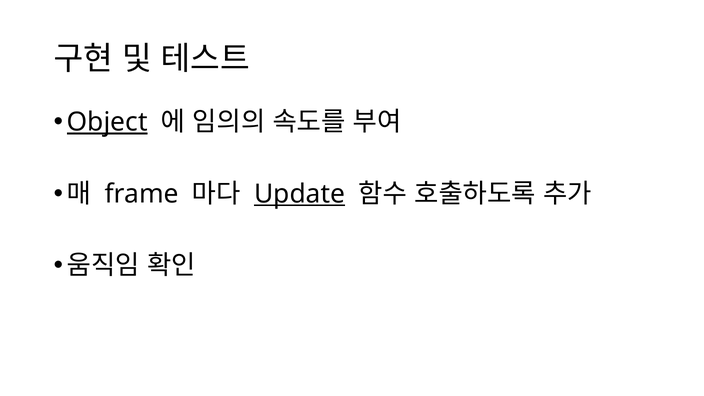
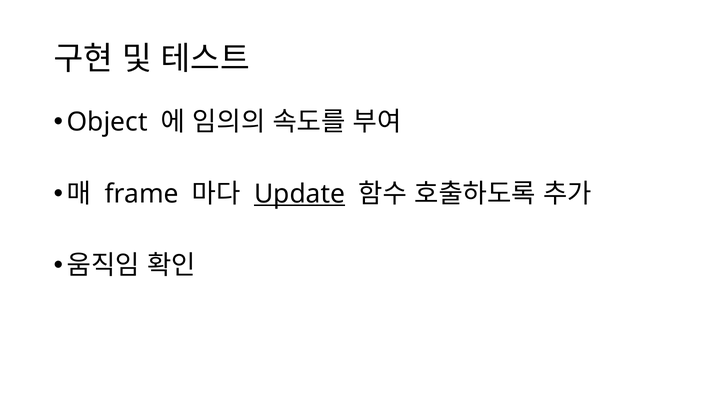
Object underline: present -> none
